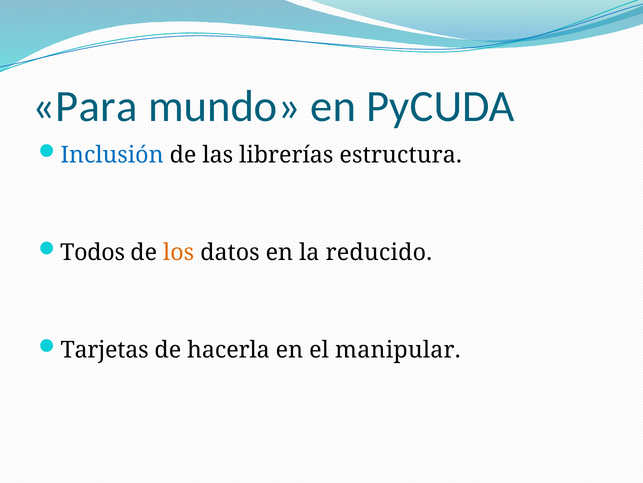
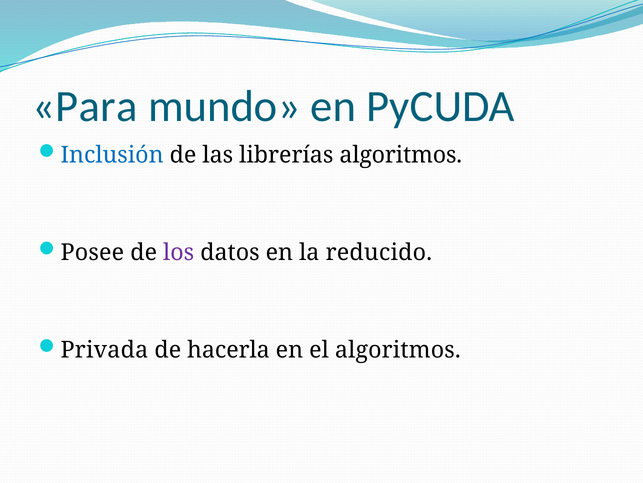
librerías estructura: estructura -> algoritmos
Todos: Todos -> Posee
los colour: orange -> purple
Tarjetas: Tarjetas -> Privada
el manipular: manipular -> algoritmos
